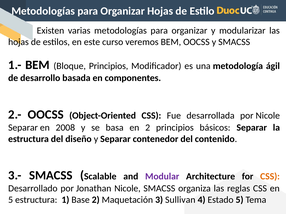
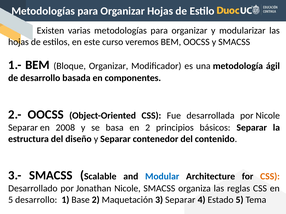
Bloque Principios: Principios -> Organizar
Modular colour: purple -> blue
5 estructura: estructura -> desarrollo
3 Sullivan: Sullivan -> Separar
